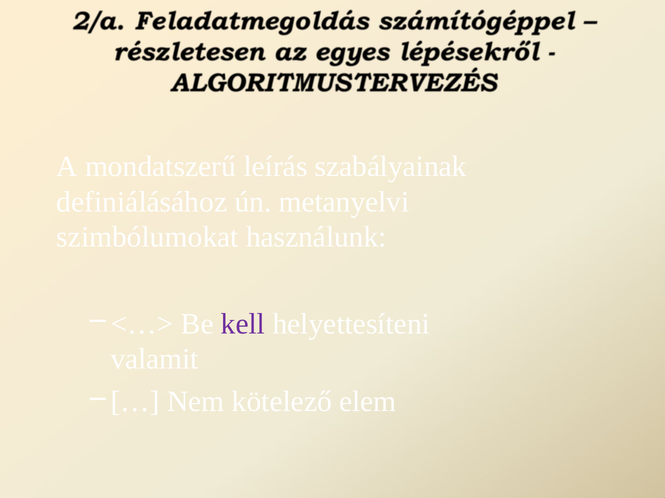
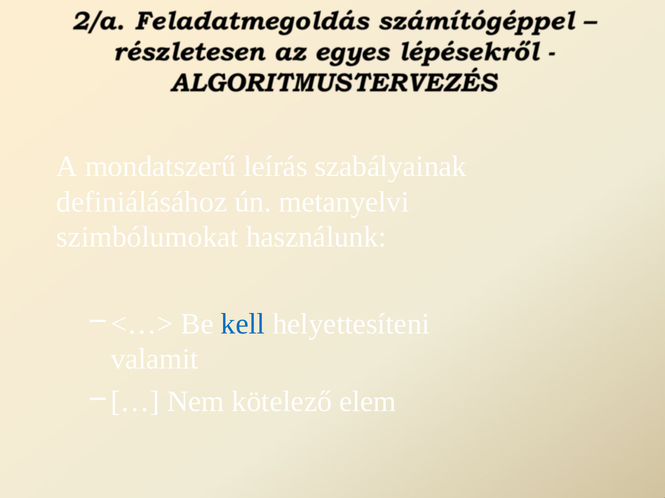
kell colour: purple -> blue
